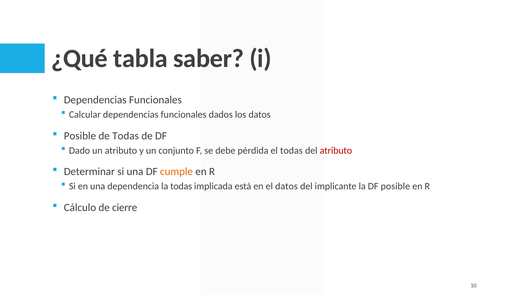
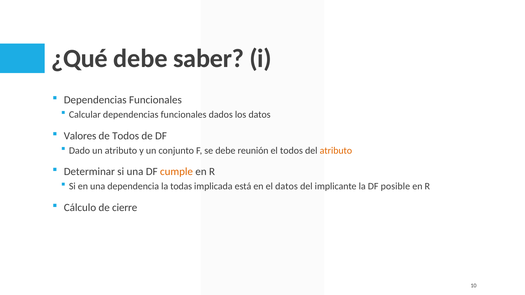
¿Qué tabla: tabla -> debe
Posible at (80, 136): Posible -> Valores
de Todas: Todas -> Todos
pérdida: pérdida -> reunión
el todas: todas -> todos
atributo at (336, 151) colour: red -> orange
